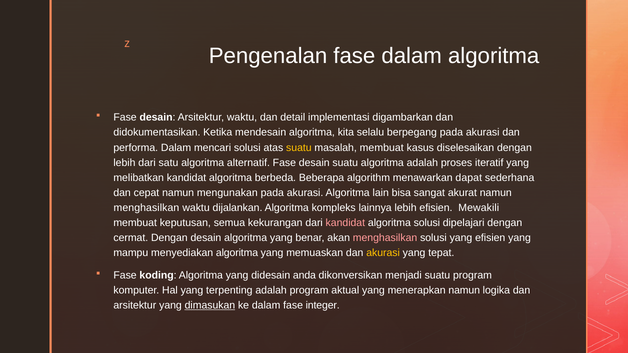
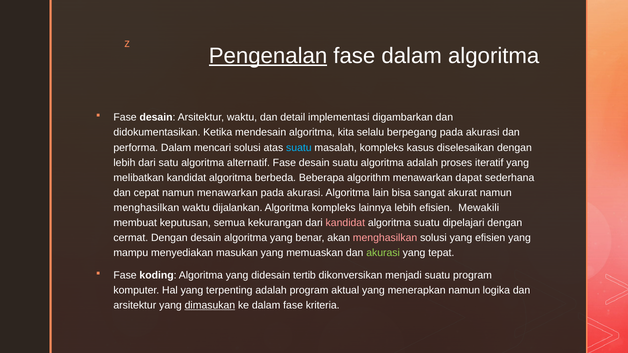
Pengenalan underline: none -> present
suatu at (299, 148) colour: yellow -> light blue
masalah membuat: membuat -> kompleks
namun mengunakan: mengunakan -> menawarkan
algoritma solusi: solusi -> suatu
menyediakan algoritma: algoritma -> masukan
akurasi at (383, 253) colour: yellow -> light green
anda: anda -> tertib
integer: integer -> kriteria
